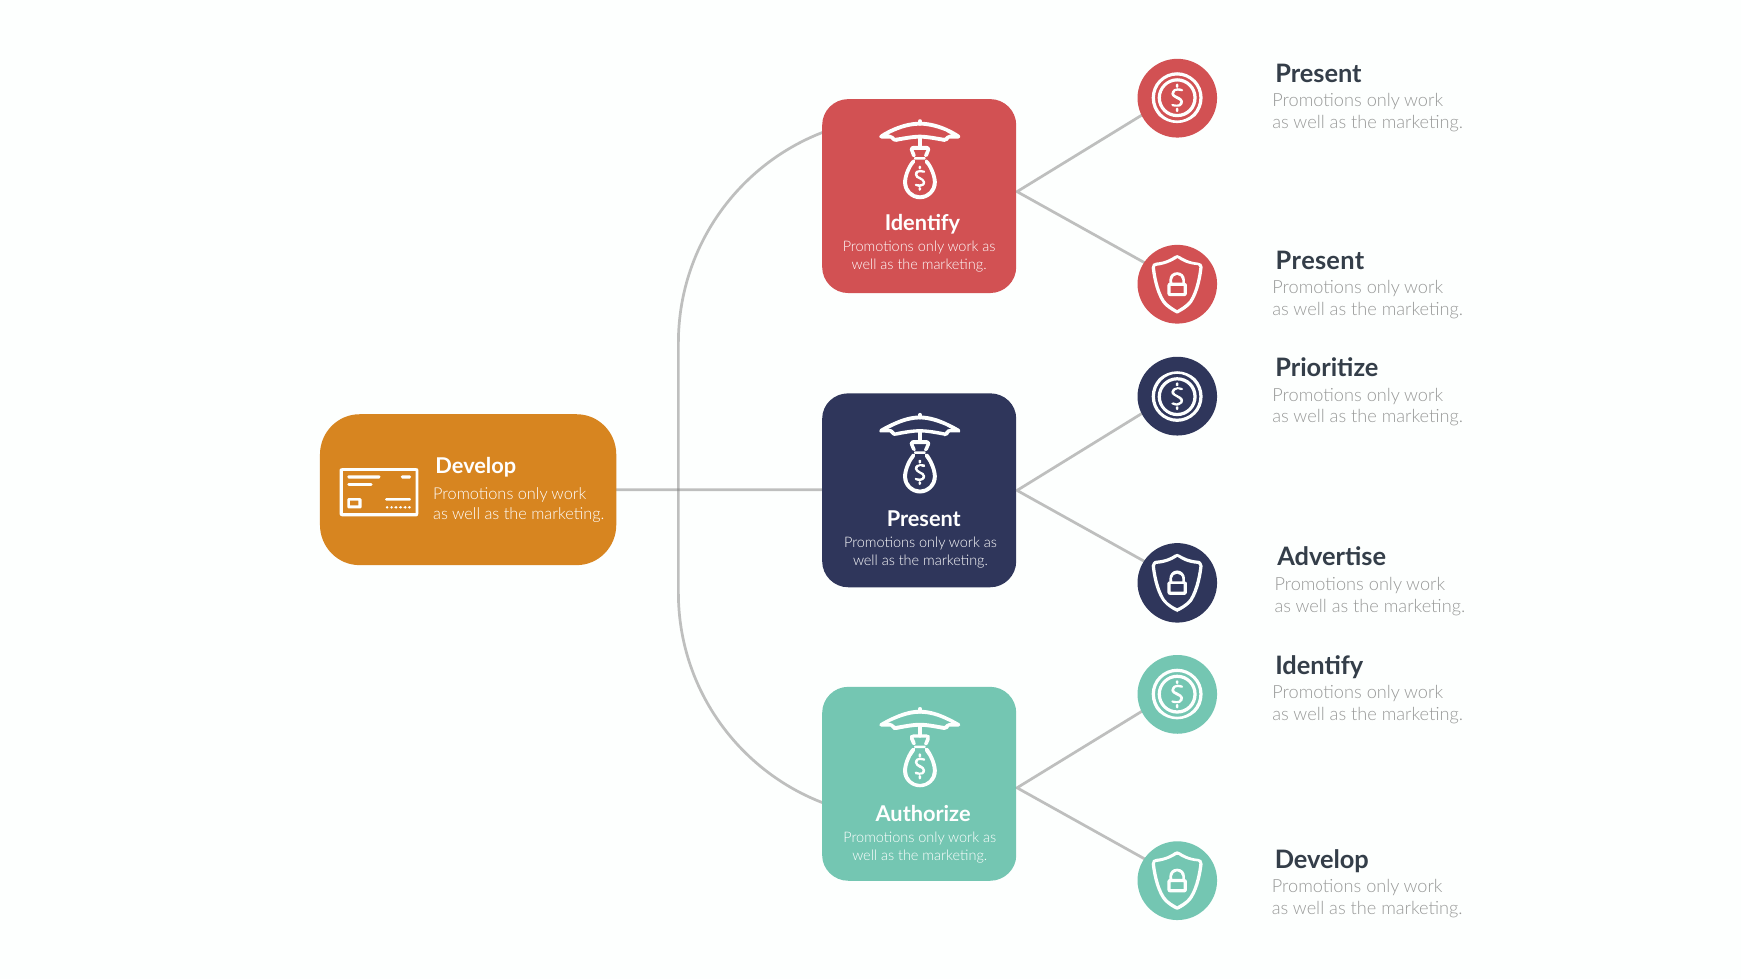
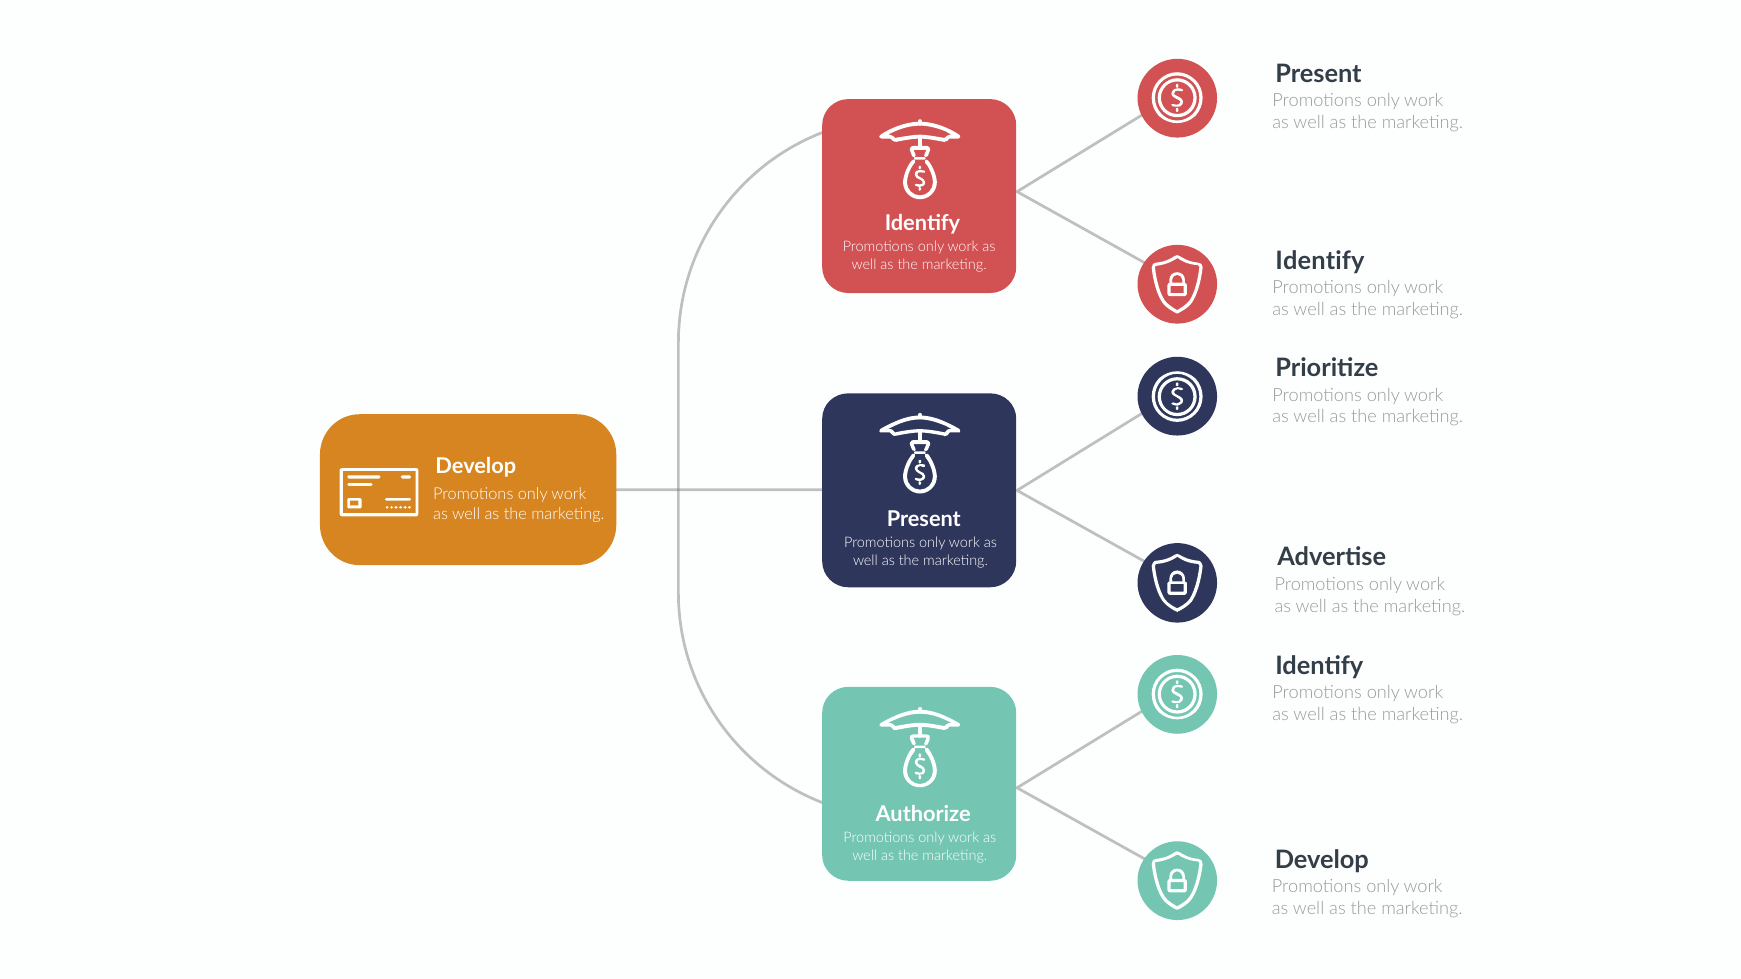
Present at (1320, 261): Present -> Identify
